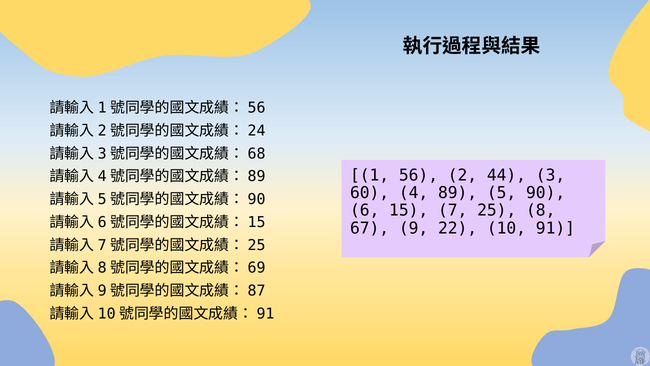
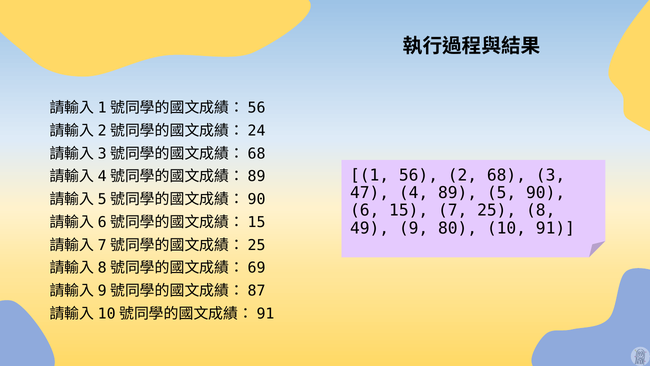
44: 44 -> 68
60: 60 -> 47
67: 67 -> 49
22: 22 -> 80
